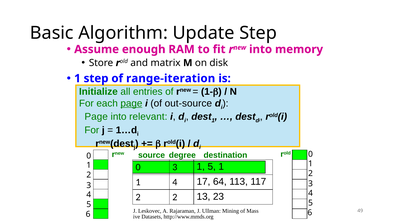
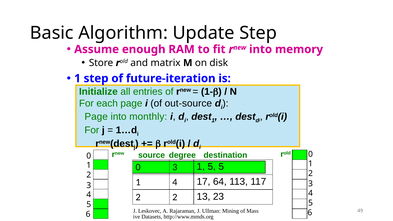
range-iteration: range-iteration -> future-iteration
page at (131, 103) underline: present -> none
relevant: relevant -> monthly
5 1: 1 -> 5
